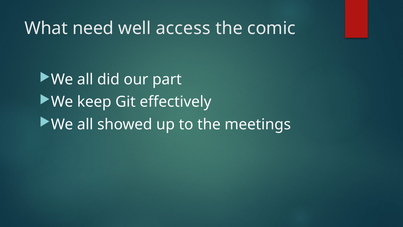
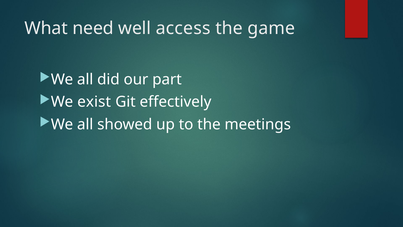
comic: comic -> game
keep: keep -> exist
